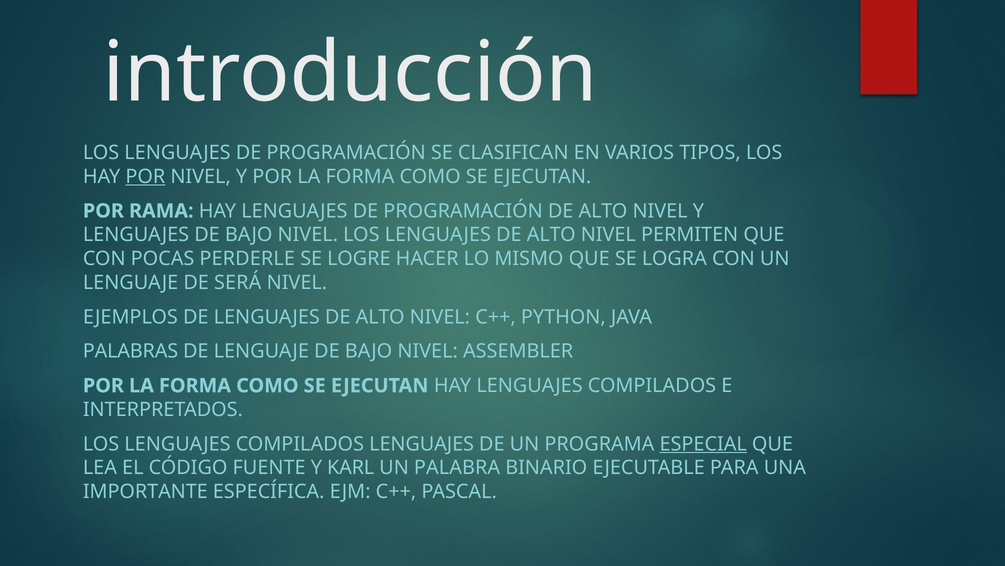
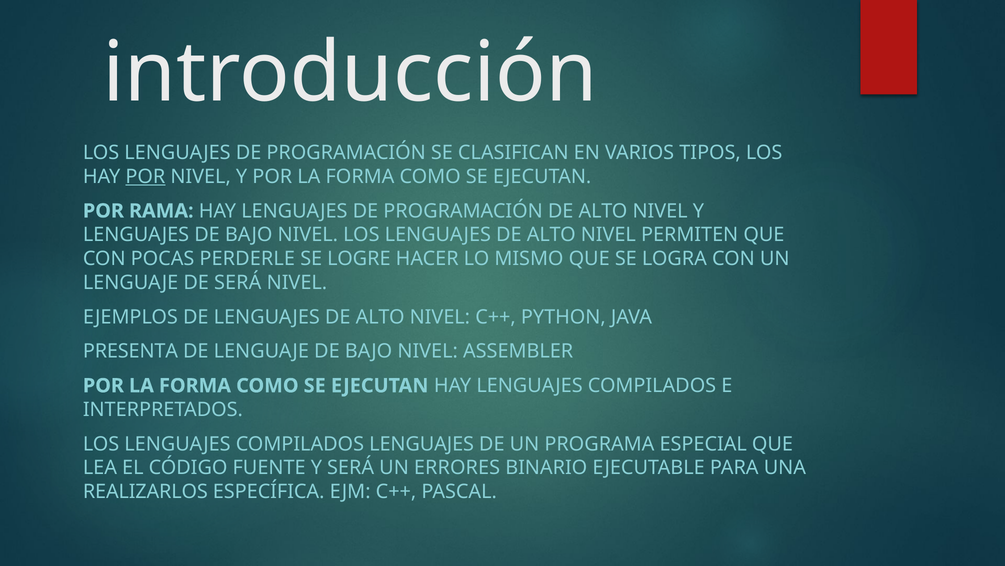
PALABRAS: PALABRAS -> PRESENTA
ESPECIAL underline: present -> none
Y KARL: KARL -> SERÁ
PALABRA: PALABRA -> ERRORES
IMPORTANTE: IMPORTANTE -> REALIZARLOS
